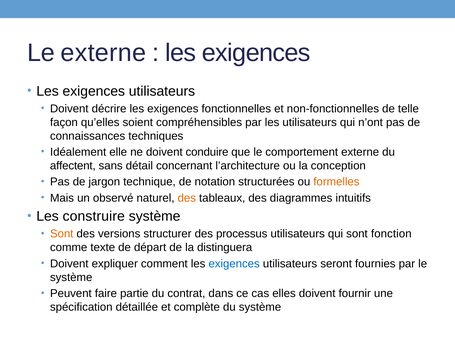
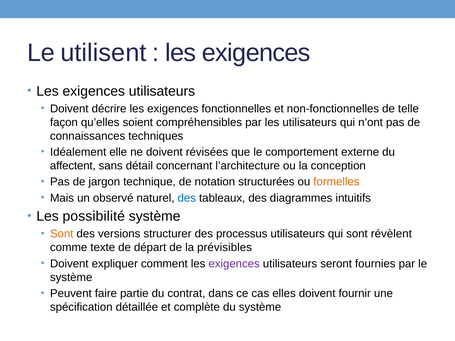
Le externe: externe -> utilisent
conduire: conduire -> révisées
des at (187, 198) colour: orange -> blue
construire: construire -> possibilité
fonction: fonction -> révèlent
distinguera: distinguera -> prévisibles
exigences at (234, 264) colour: blue -> purple
